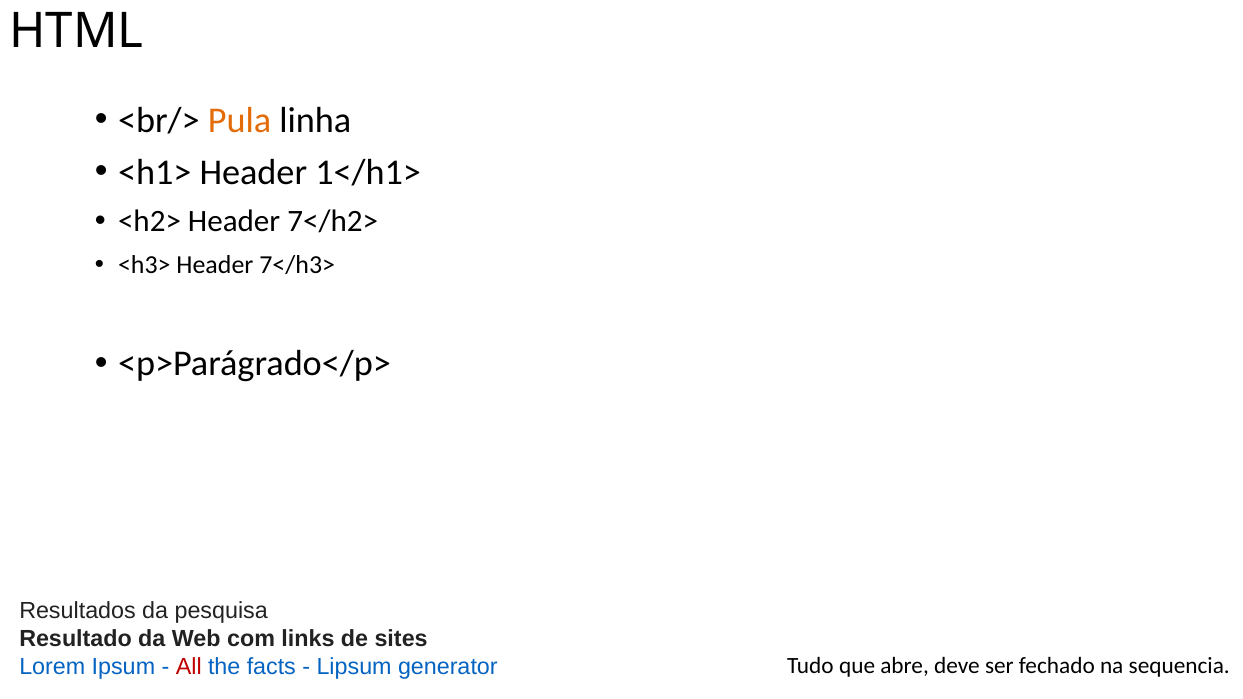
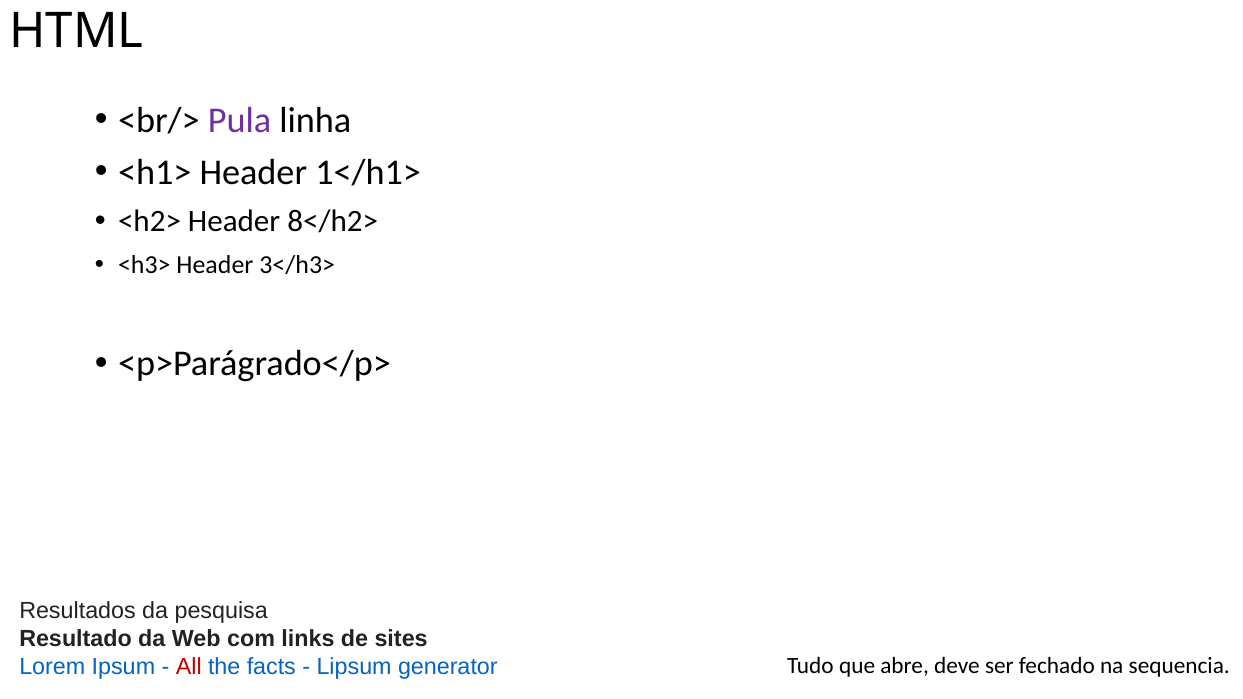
Pula colour: orange -> purple
7</h2>: 7</h2> -> 8</h2>
7</h3>: 7</h3> -> 3</h3>
